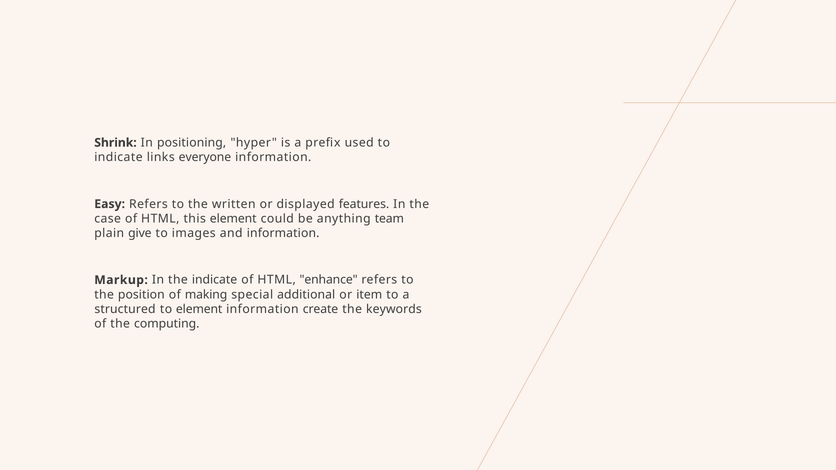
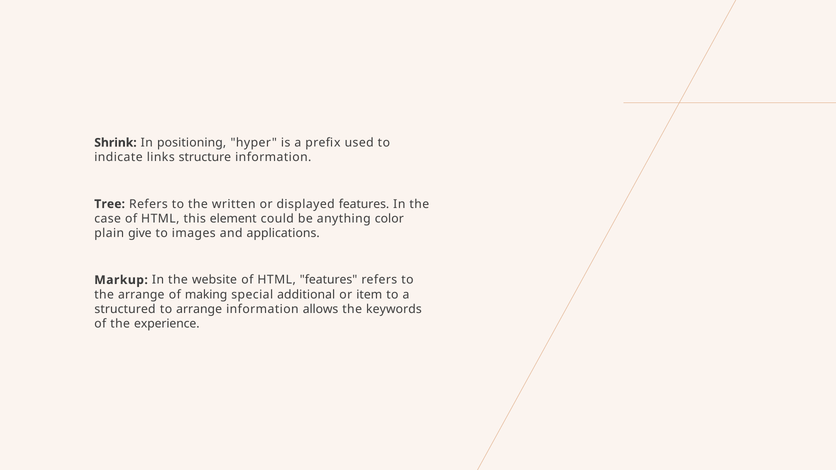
everyone: everyone -> structure
Easy: Easy -> Tree
team: team -> color
and information: information -> applications
the indicate: indicate -> website
HTML enhance: enhance -> features
the position: position -> arrange
to element: element -> arrange
create: create -> allows
computing: computing -> experience
